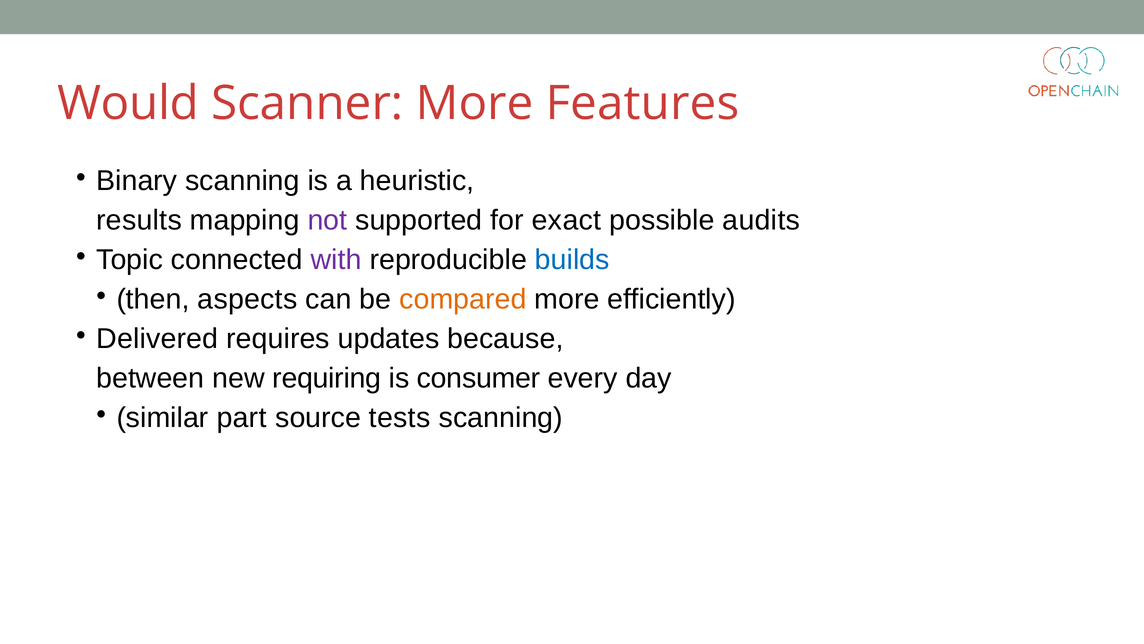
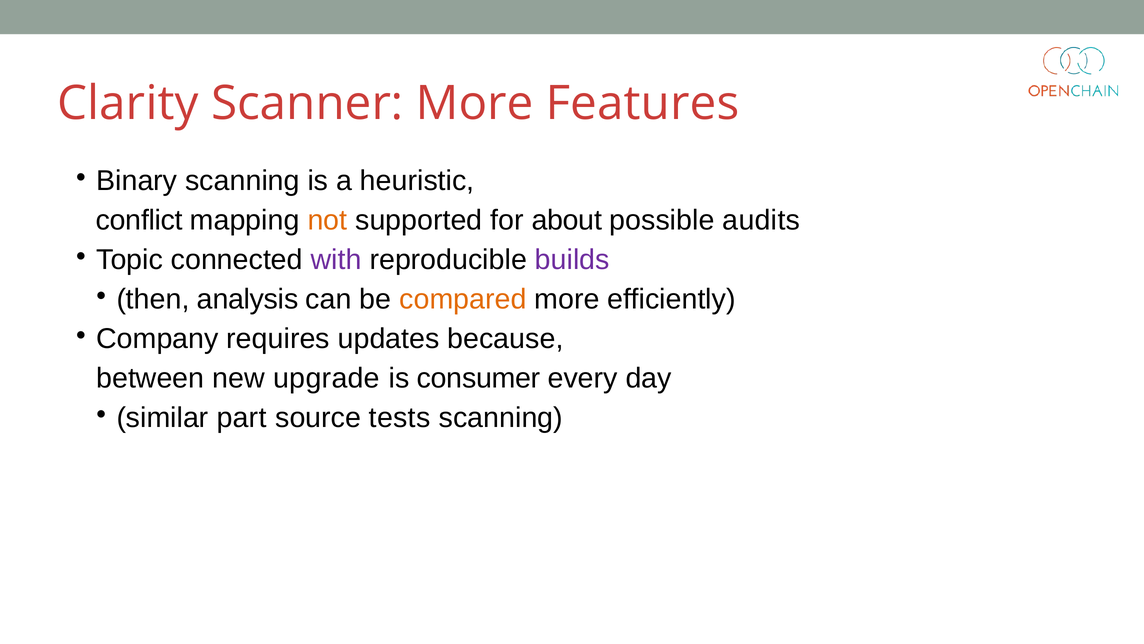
Would: Would -> Clarity
results: results -> conflict
not colour: purple -> orange
exact: exact -> about
builds colour: blue -> purple
aspects: aspects -> analysis
Delivered: Delivered -> Company
requiring: requiring -> upgrade
